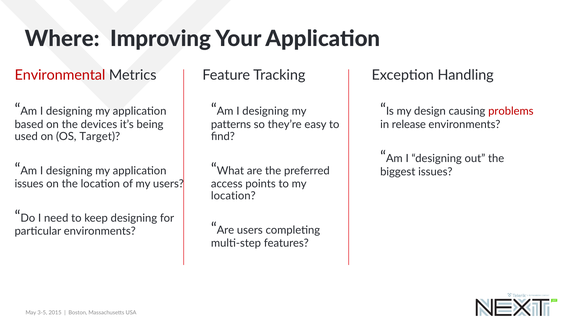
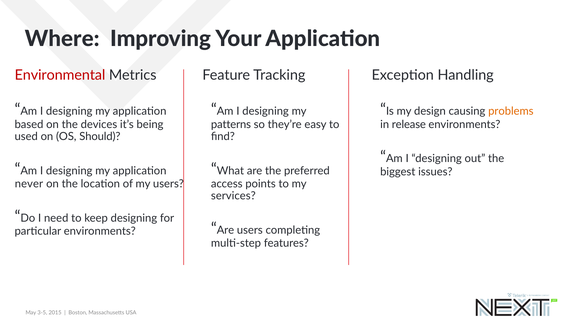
problems colour: red -> orange
Target: Target -> Should
issues at (29, 184): issues -> never
location at (233, 196): location -> services
